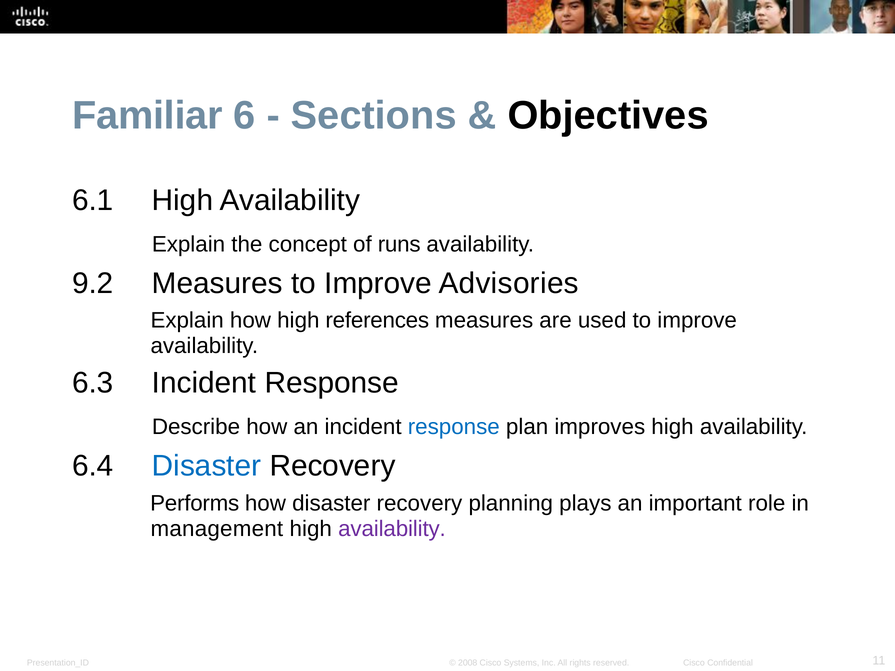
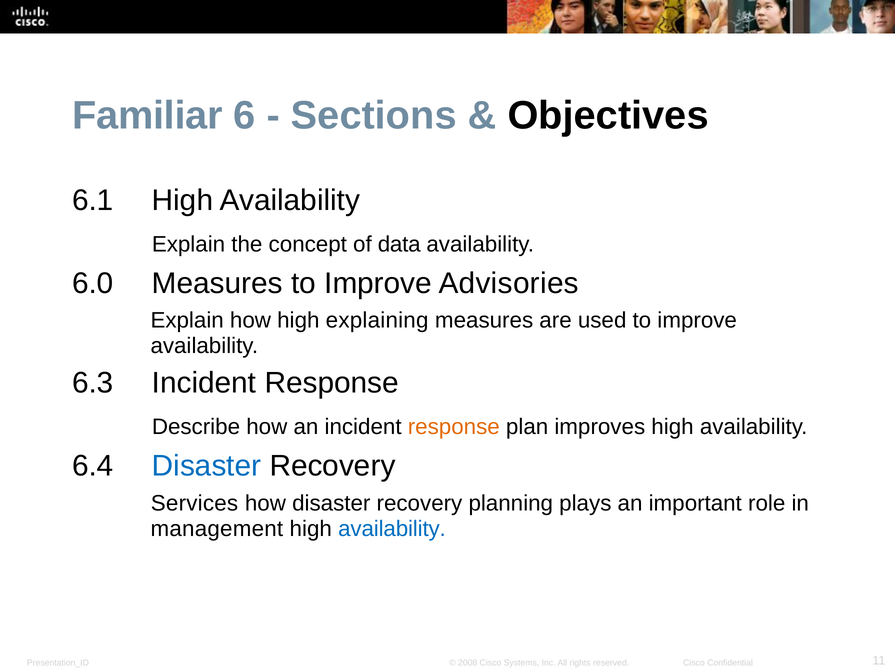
runs: runs -> data
9.2: 9.2 -> 6.0
references: references -> explaining
response at (454, 427) colour: blue -> orange
Performs: Performs -> Services
availability at (392, 529) colour: purple -> blue
